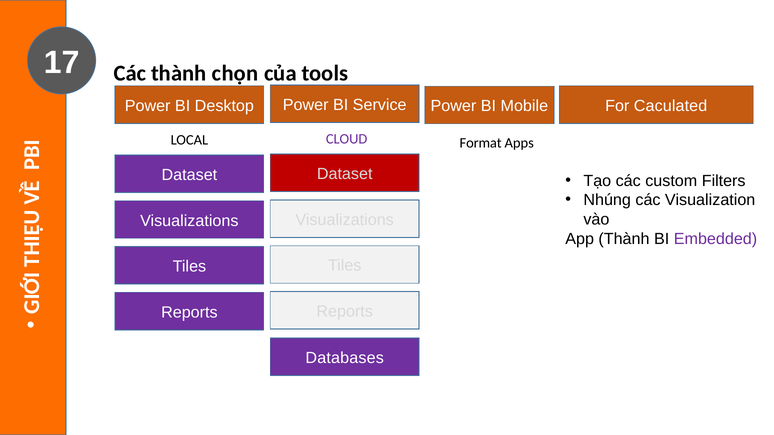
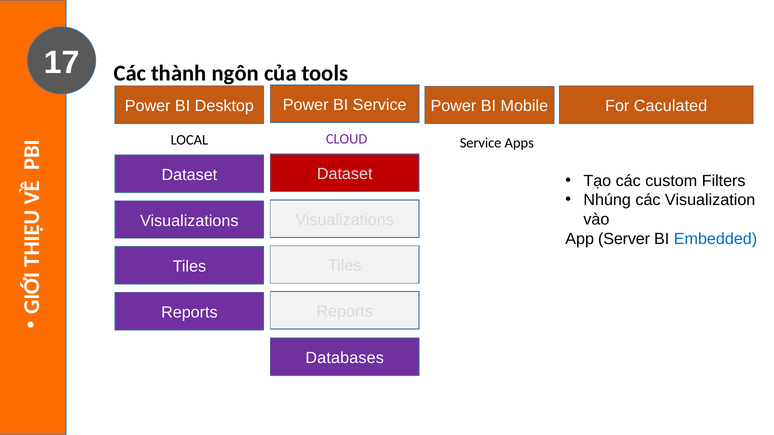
chọn: chọn -> ngôn
Format at (481, 143): Format -> Service
App Thành: Thành -> Server
Embedded colour: purple -> blue
